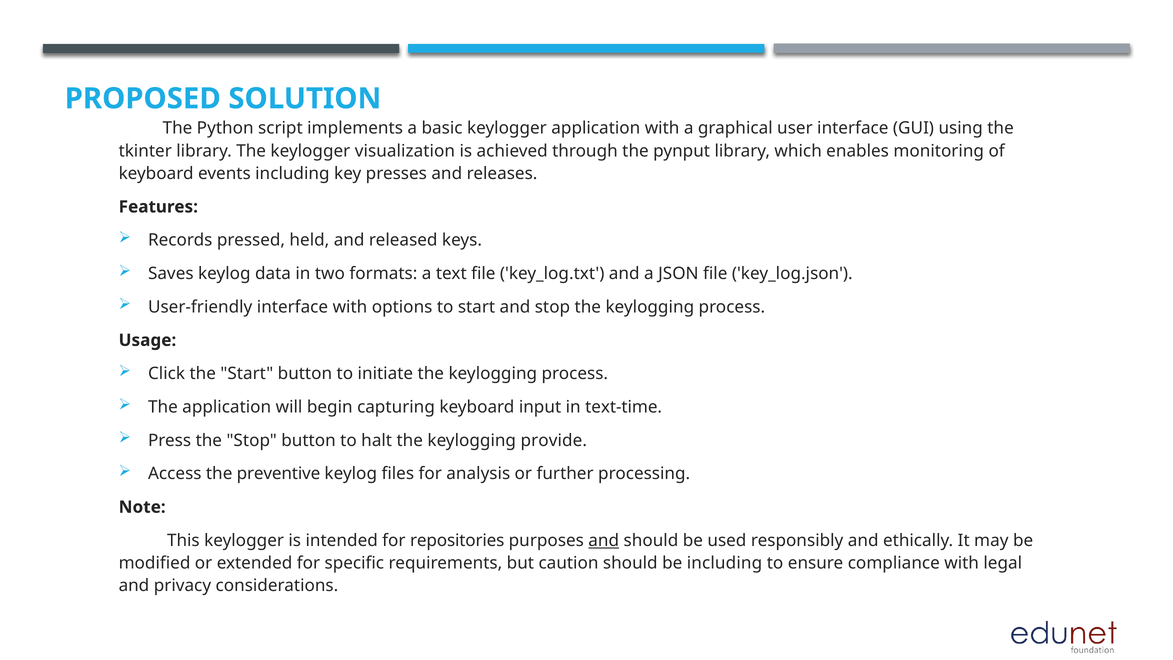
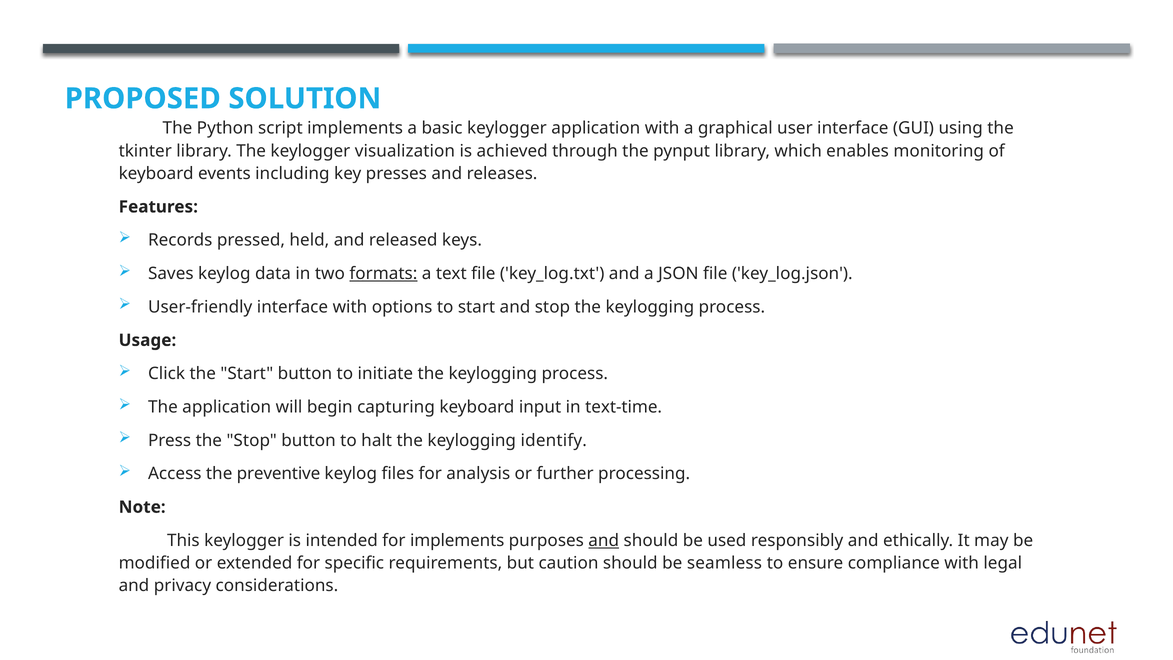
formats underline: none -> present
provide: provide -> identify
for repositories: repositories -> implements
be including: including -> seamless
